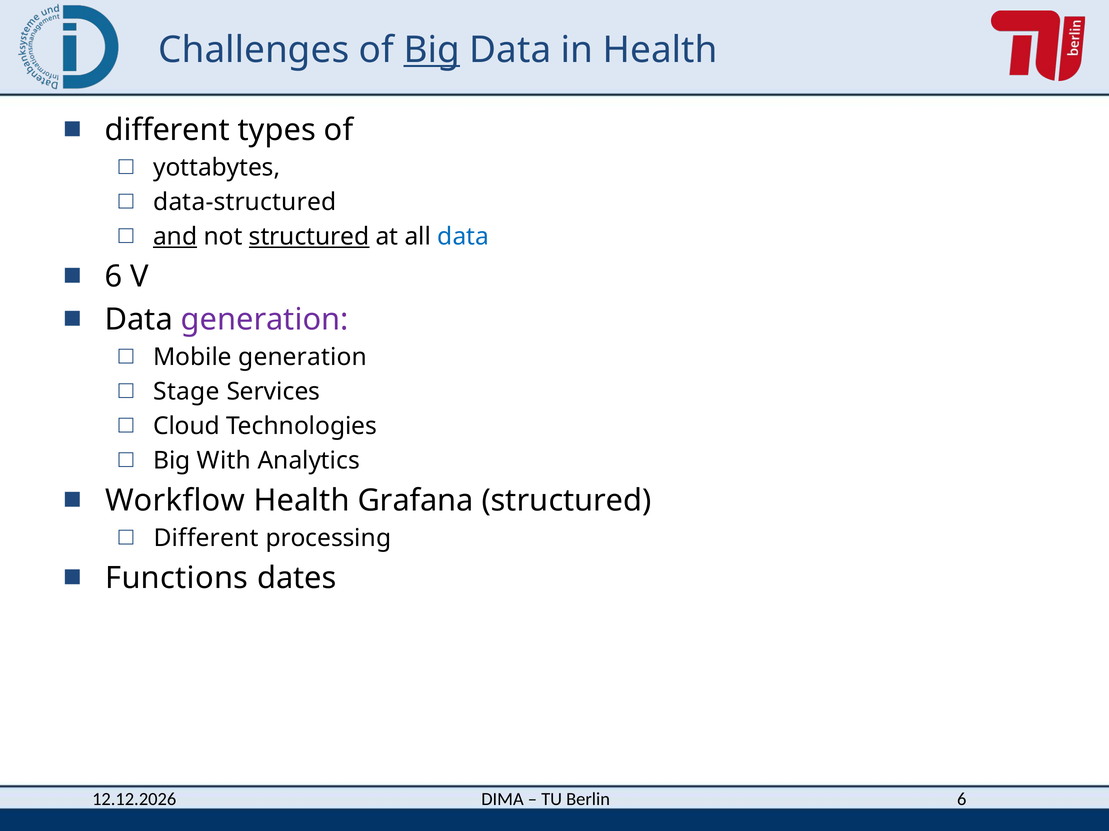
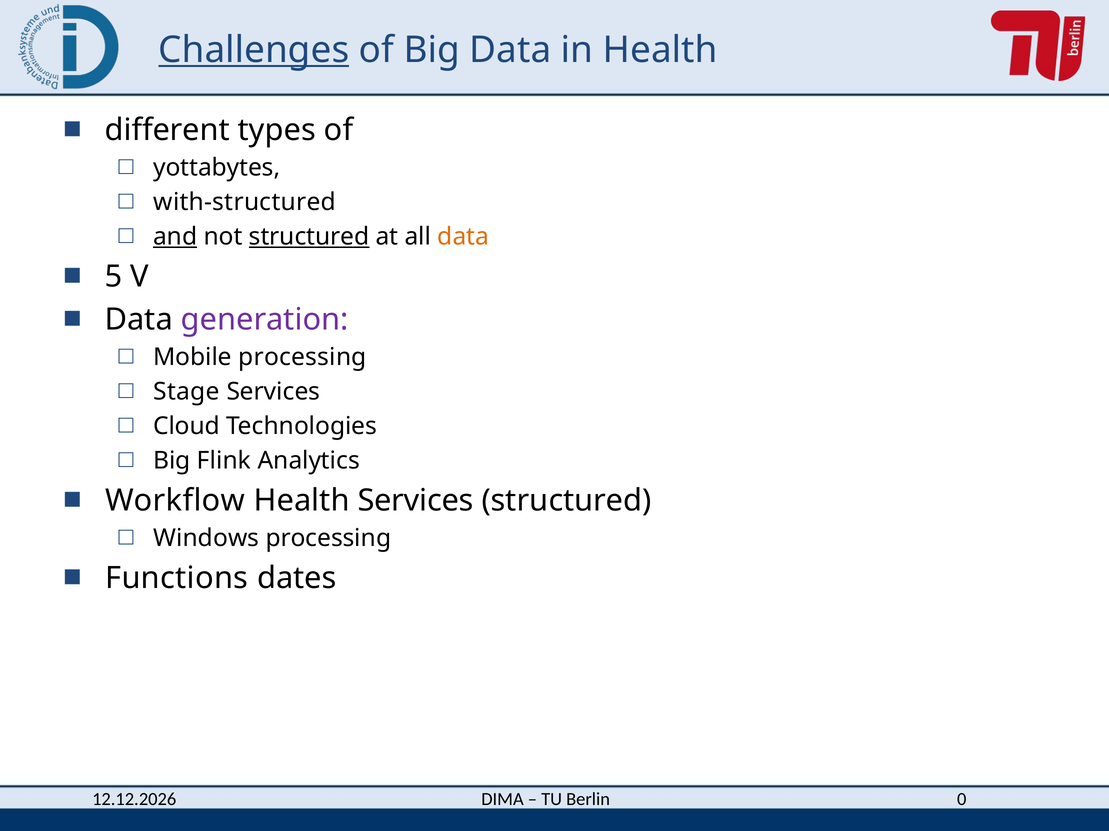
Challenges underline: none -> present
Big at (432, 50) underline: present -> none
data-structured: data-structured -> with-structured
data at (463, 237) colour: blue -> orange
6 at (114, 277): 6 -> 5
Mobile generation: generation -> processing
With: With -> Flink
Health Grafana: Grafana -> Services
Different at (206, 539): Different -> Windows
6 at (962, 800): 6 -> 0
